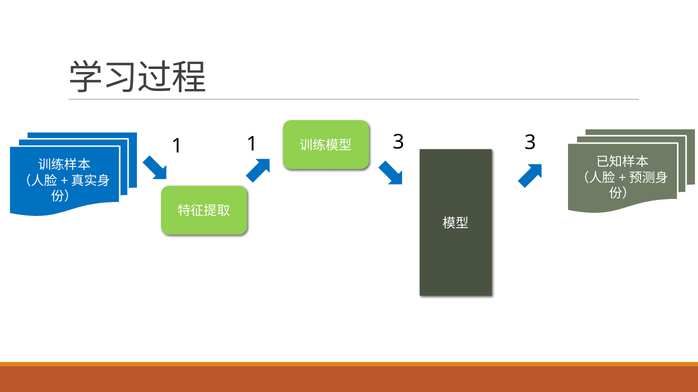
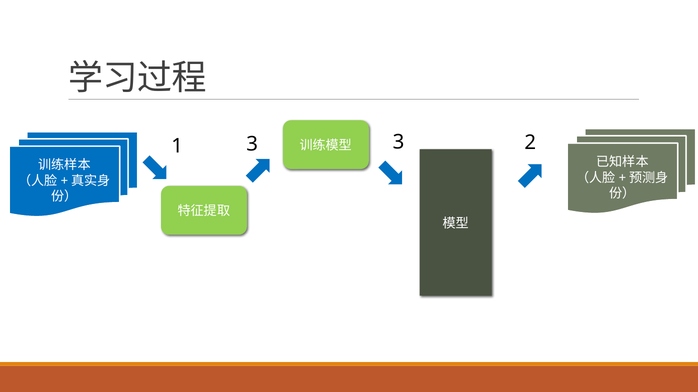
1 1: 1 -> 3
3 3: 3 -> 2
